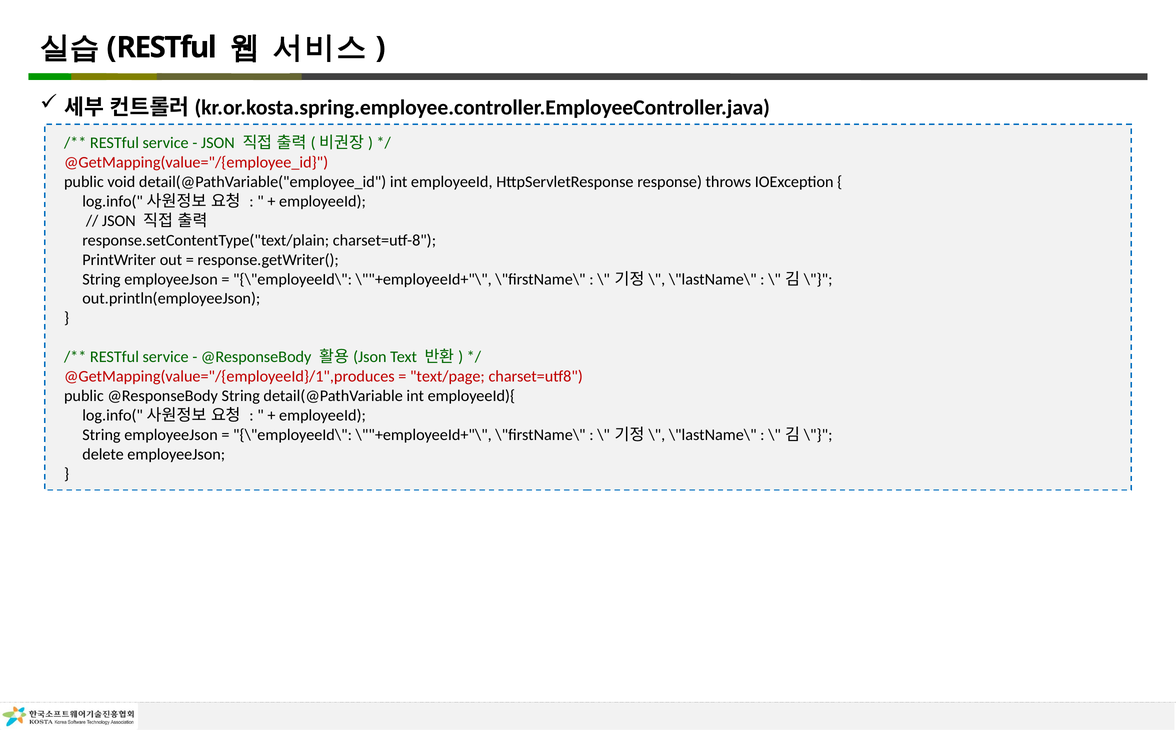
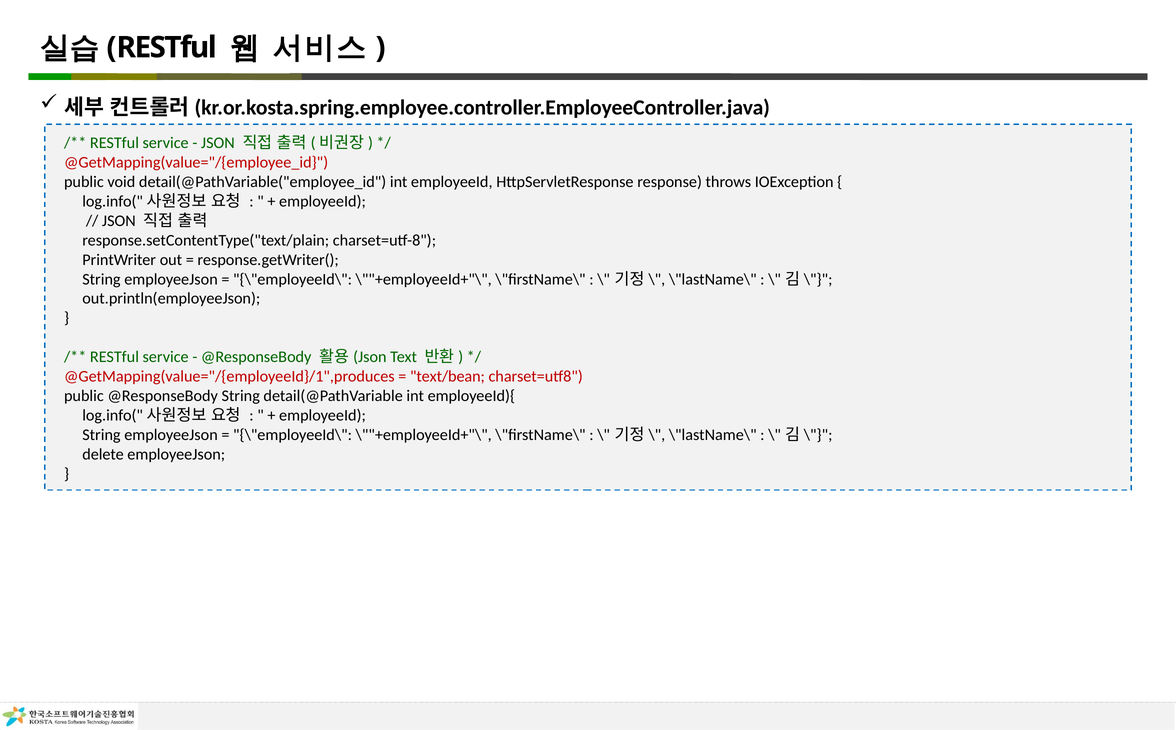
text/page: text/page -> text/bean
